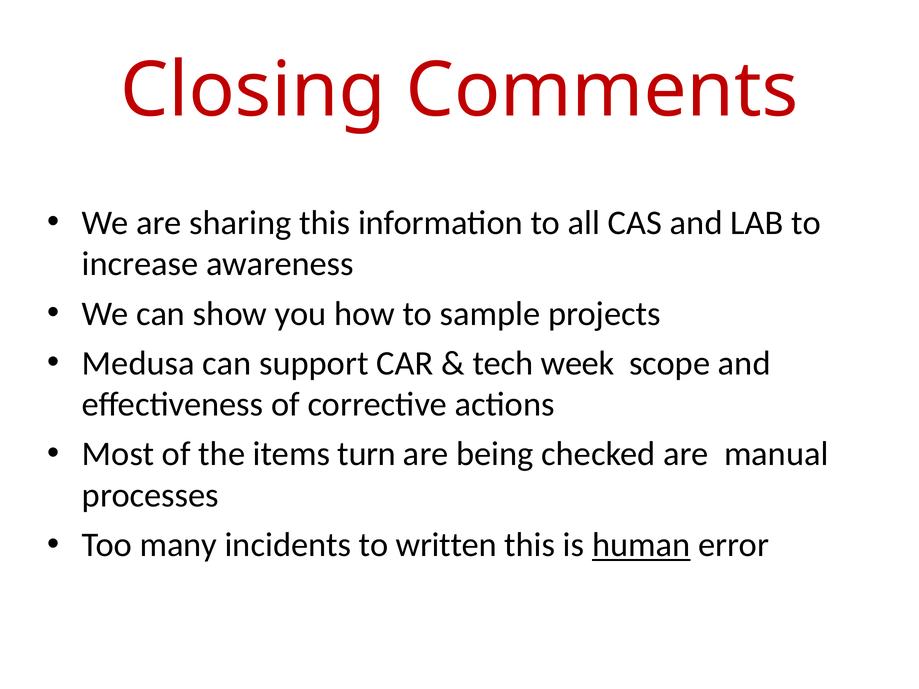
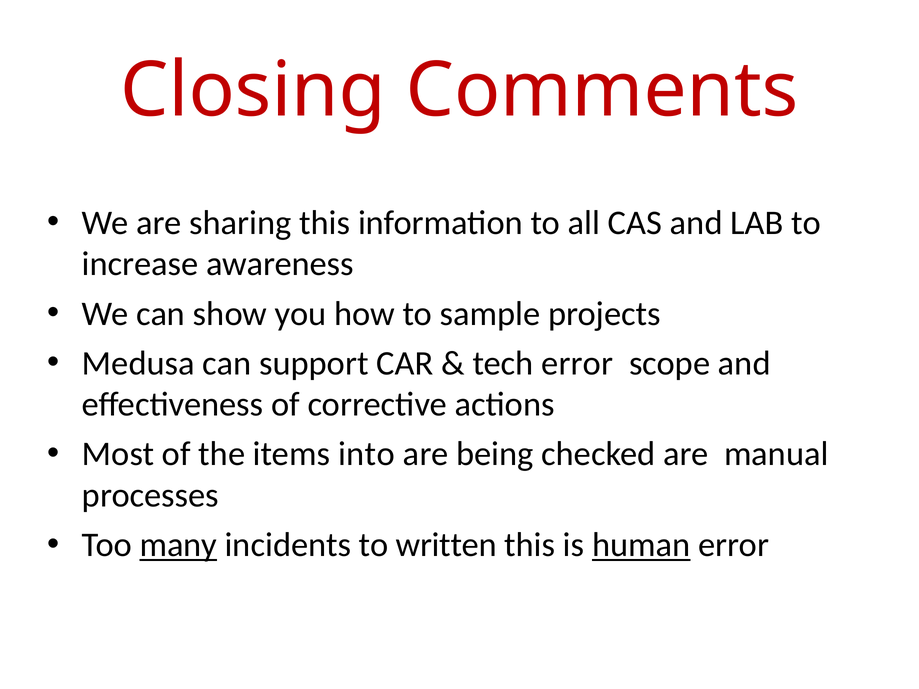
tech week: week -> error
turn: turn -> into
many underline: none -> present
